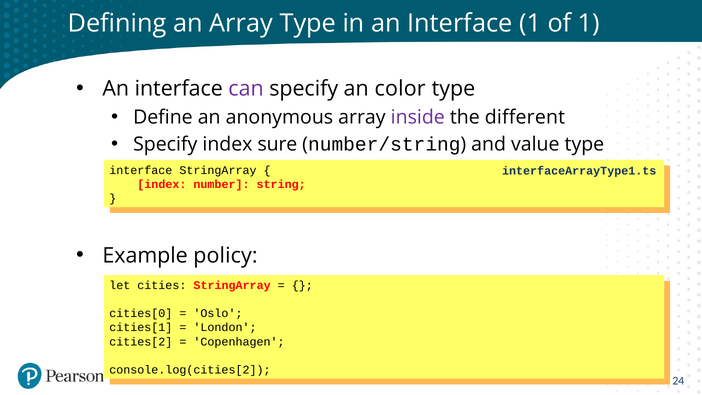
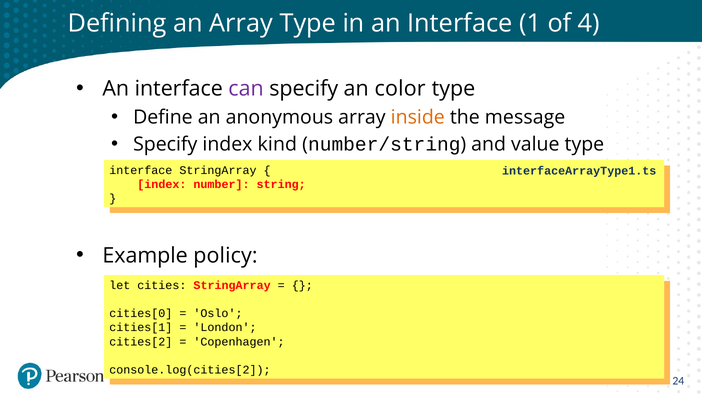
of 1: 1 -> 4
inside colour: purple -> orange
different: different -> message
sure: sure -> kind
